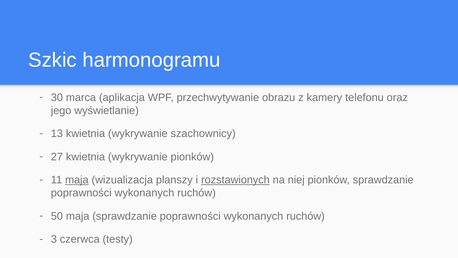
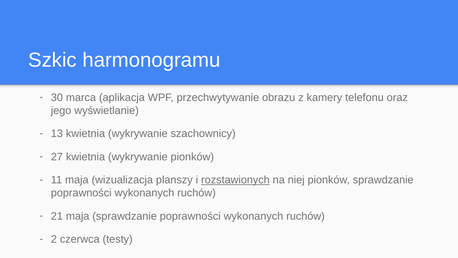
maja at (77, 180) underline: present -> none
50: 50 -> 21
3: 3 -> 2
